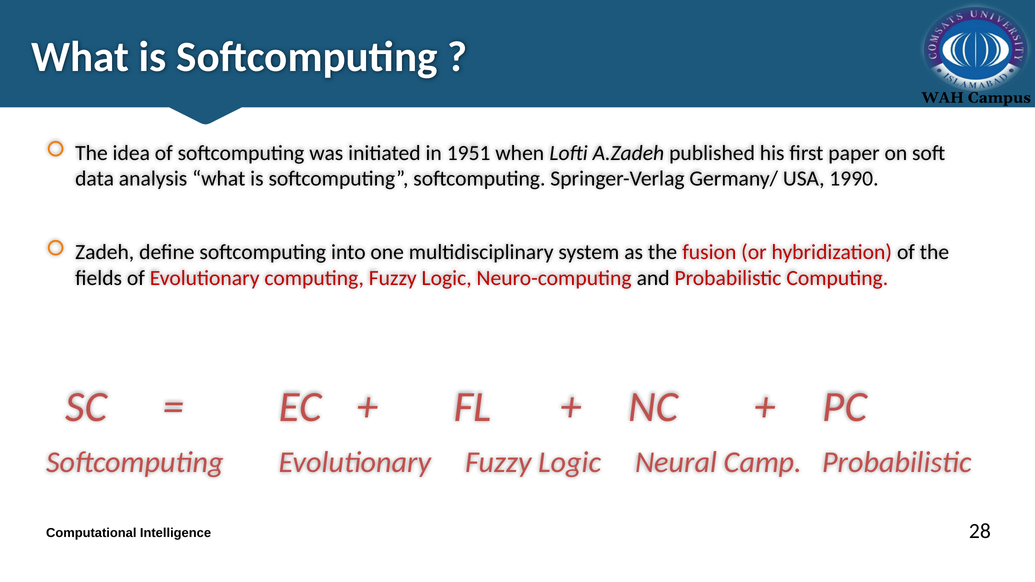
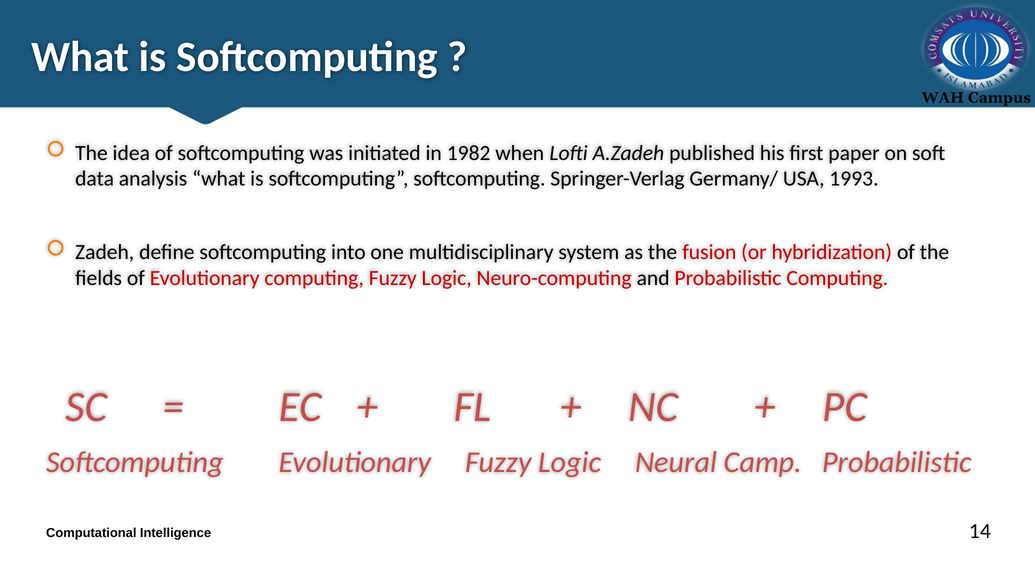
1951: 1951 -> 1982
1990: 1990 -> 1993
28: 28 -> 14
